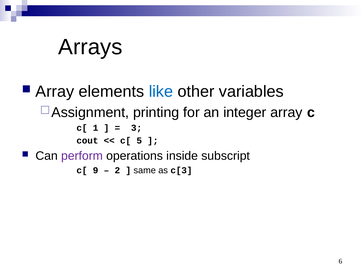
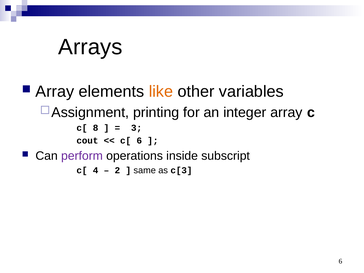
like colour: blue -> orange
1: 1 -> 8
c[ 5: 5 -> 6
9: 9 -> 4
